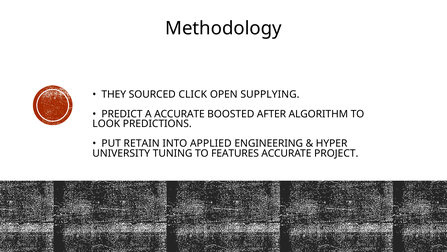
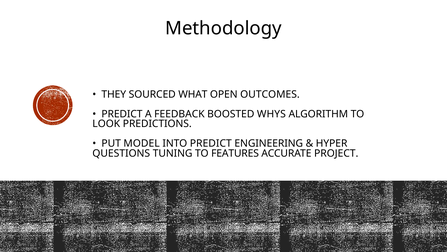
CLICK: CLICK -> WHAT
SUPPLYING: SUPPLYING -> OUTCOMES
A ACCURATE: ACCURATE -> FEEDBACK
AFTER: AFTER -> WHYS
RETAIN: RETAIN -> MODEL
INTO APPLIED: APPLIED -> PREDICT
UNIVERSITY: UNIVERSITY -> QUESTIONS
